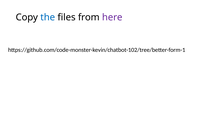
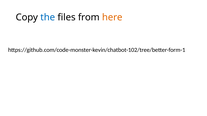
here colour: purple -> orange
